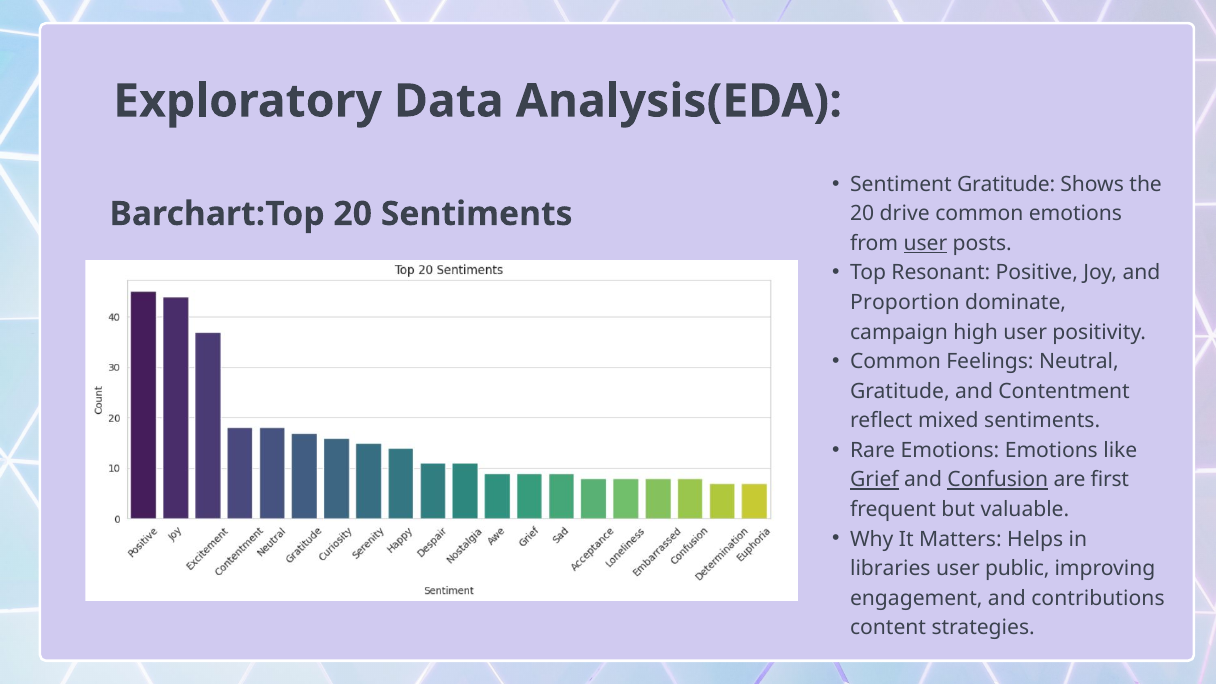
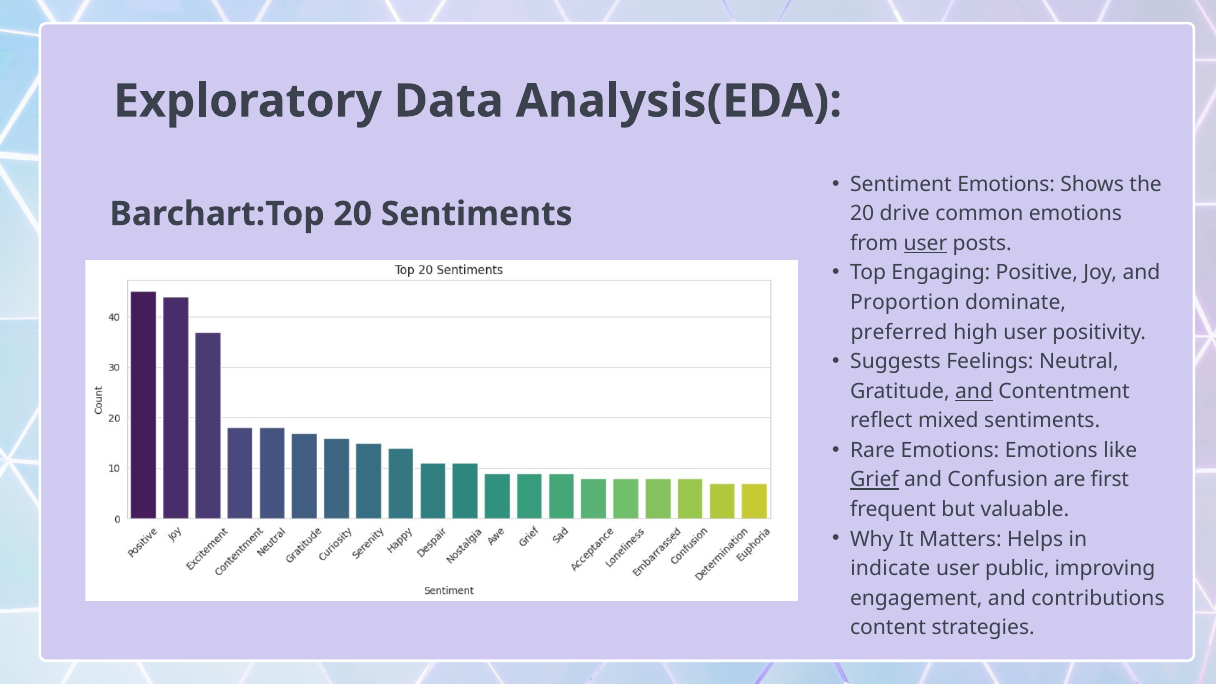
Sentiment Gratitude: Gratitude -> Emotions
Resonant: Resonant -> Engaging
campaign: campaign -> preferred
Common at (896, 362): Common -> Suggests
and at (974, 391) underline: none -> present
Confusion underline: present -> none
libraries: libraries -> indicate
